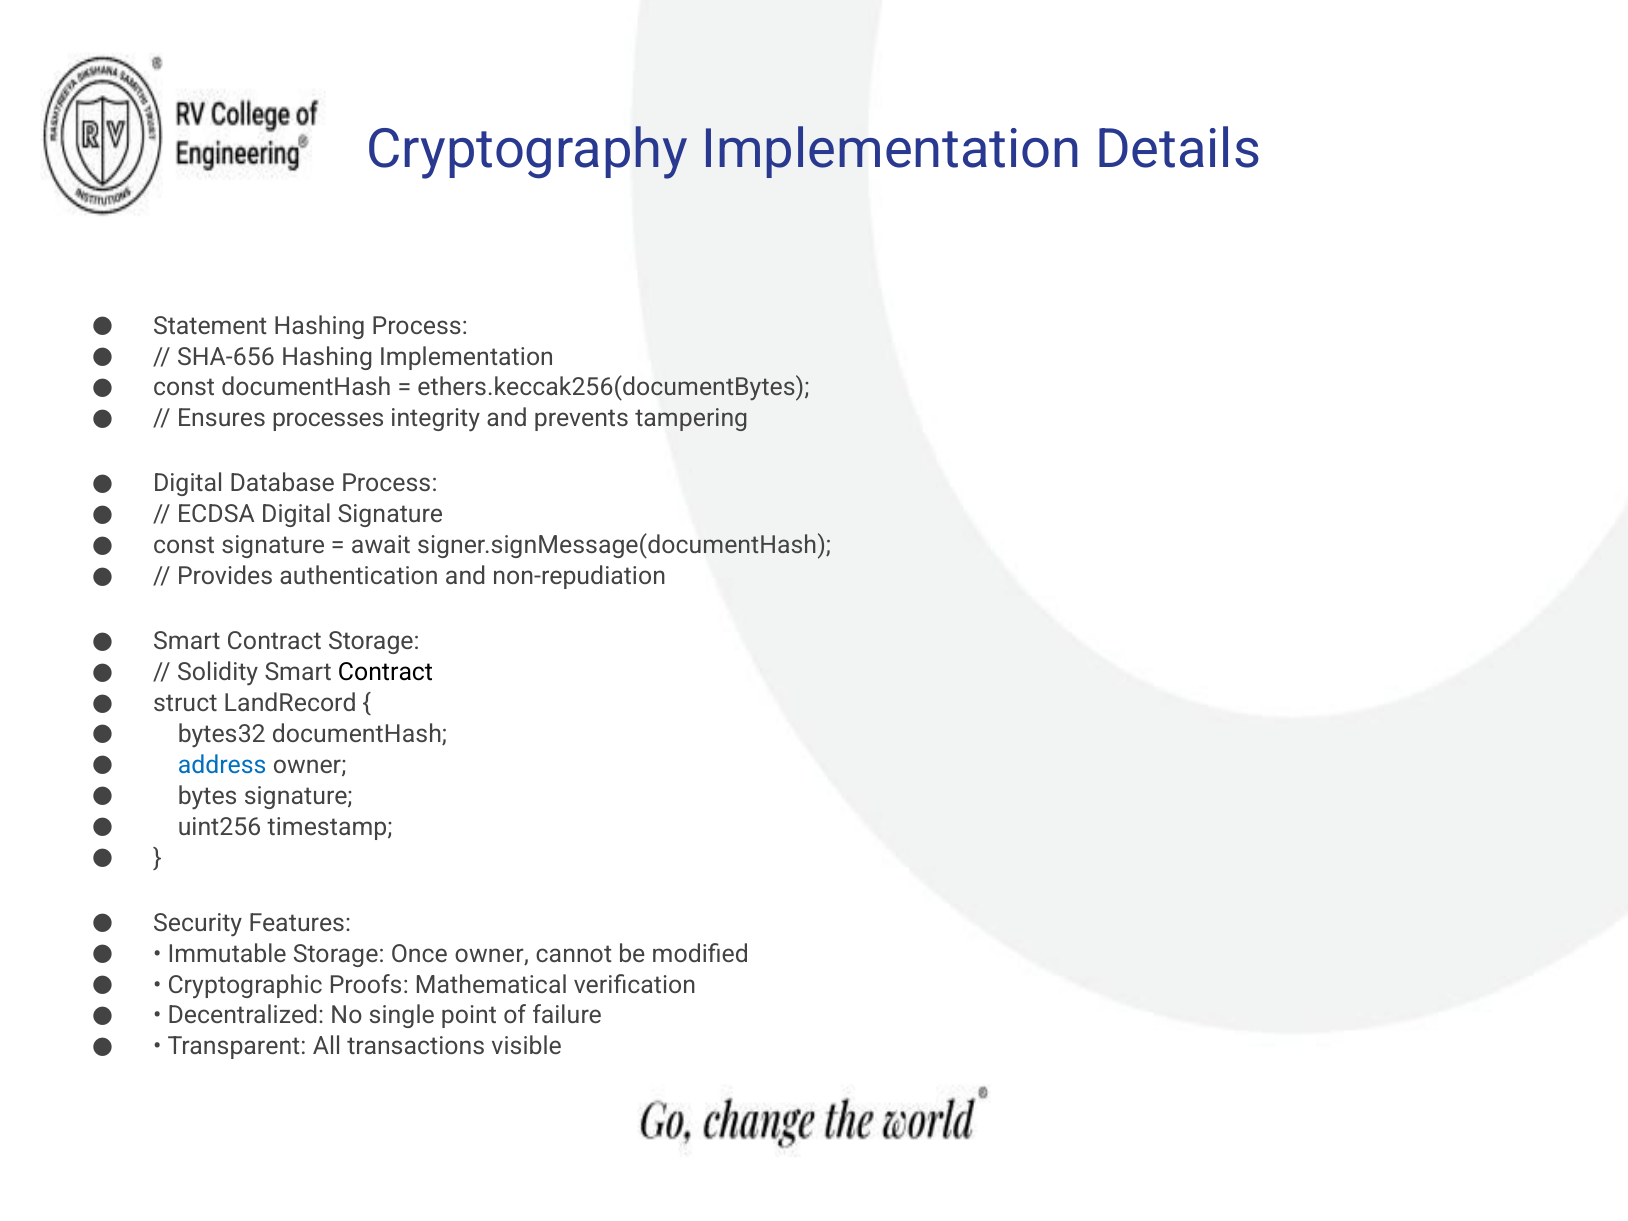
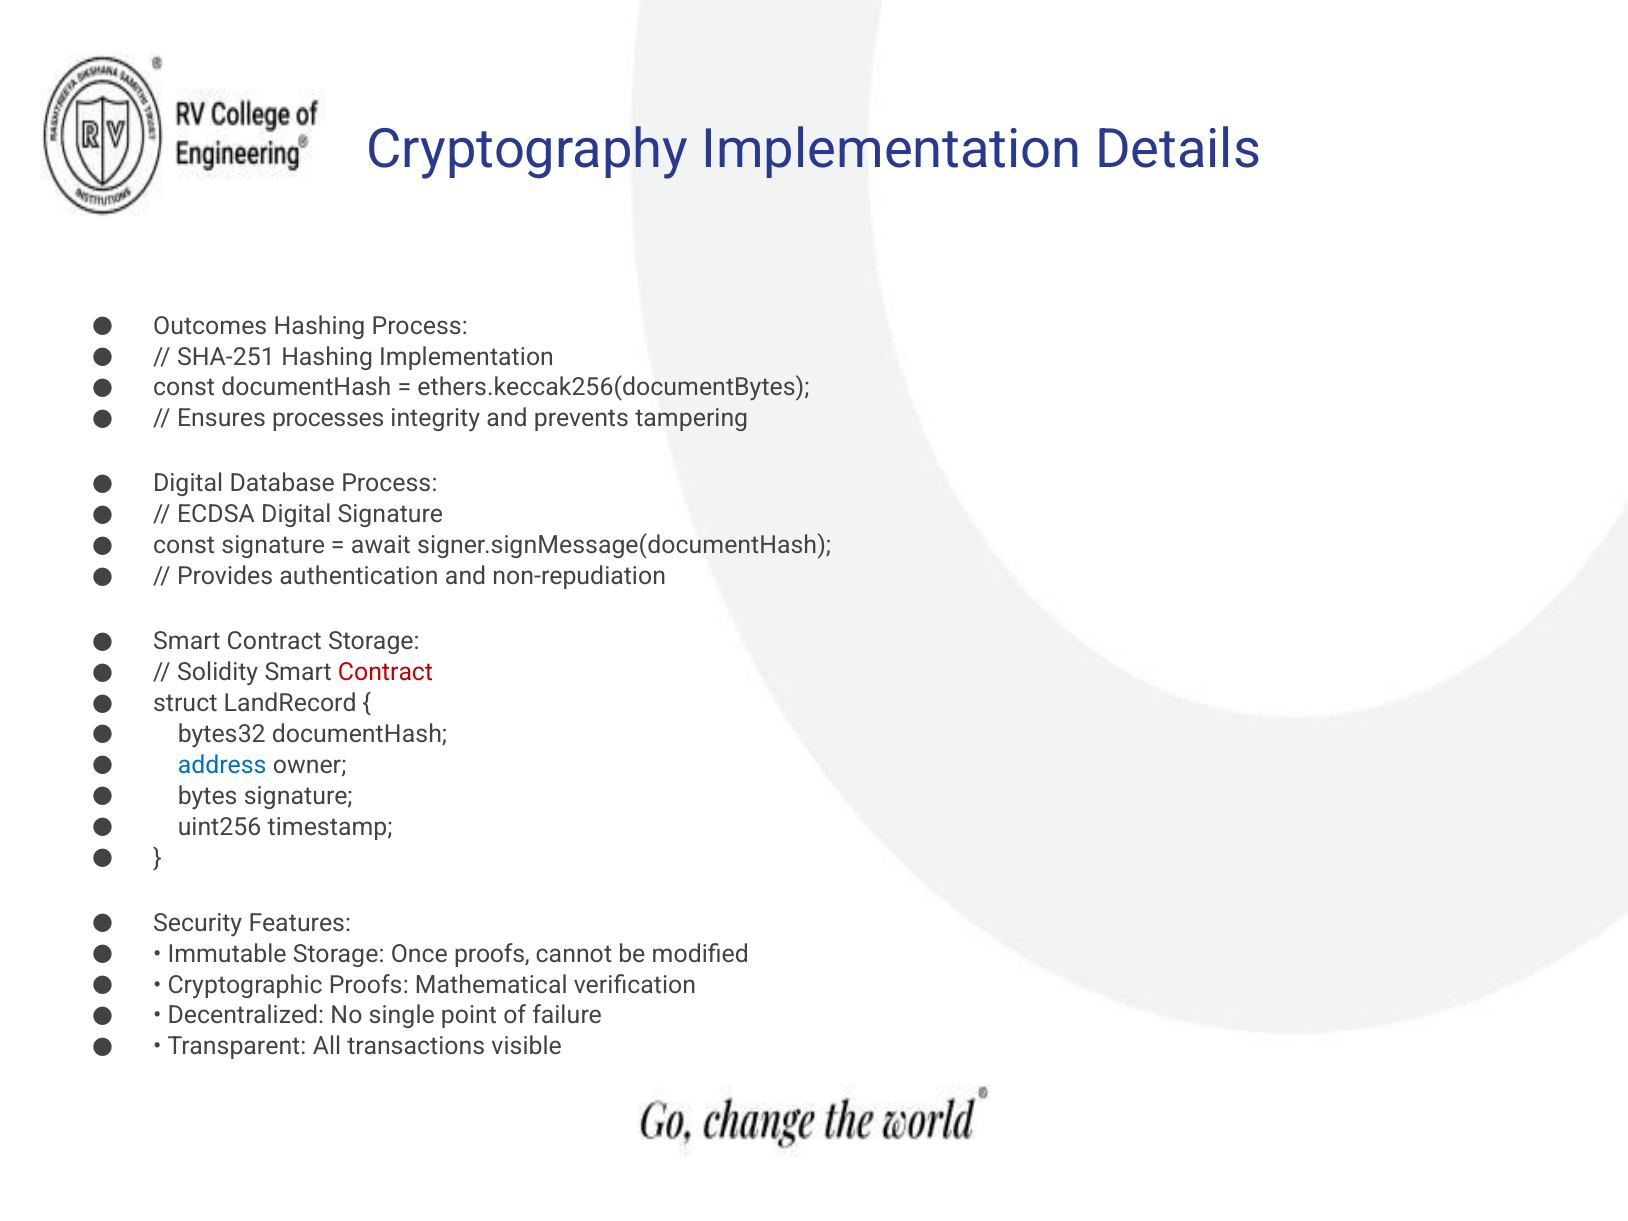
Statement: Statement -> Outcomes
SHA-656: SHA-656 -> SHA-251
Contract at (386, 673) colour: black -> red
Once owner: owner -> proofs
